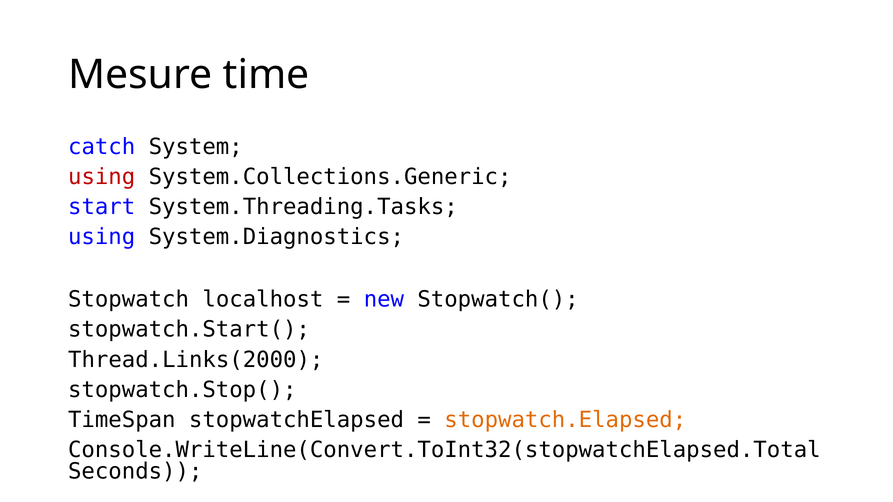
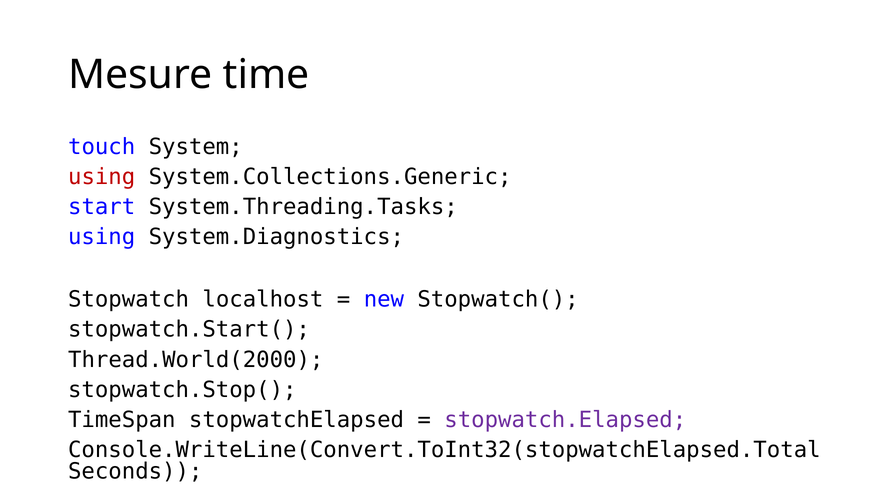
catch: catch -> touch
Thread.Links(2000: Thread.Links(2000 -> Thread.World(2000
stopwatch.Elapsed colour: orange -> purple
